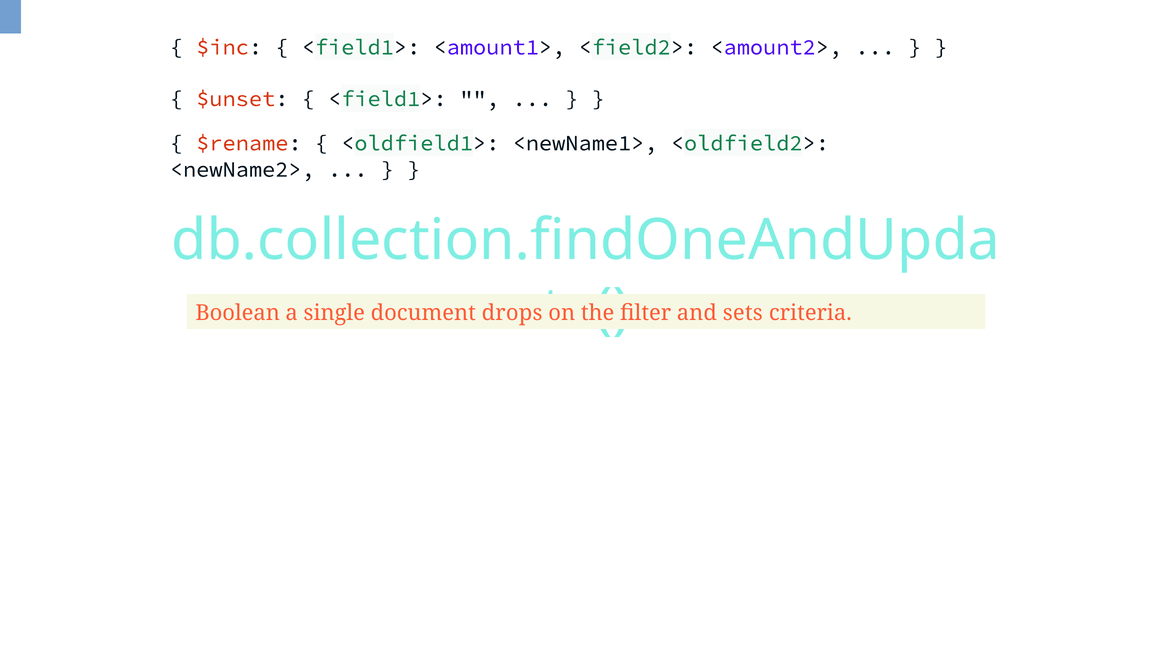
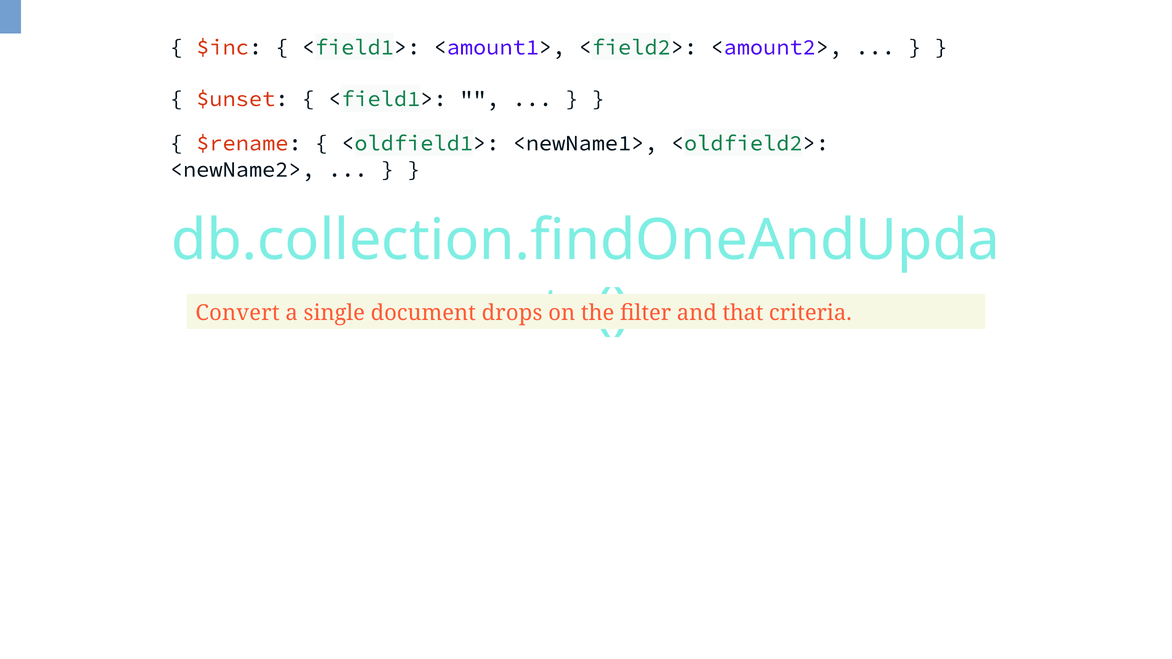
Boolean: Boolean -> Convert
sets: sets -> that
